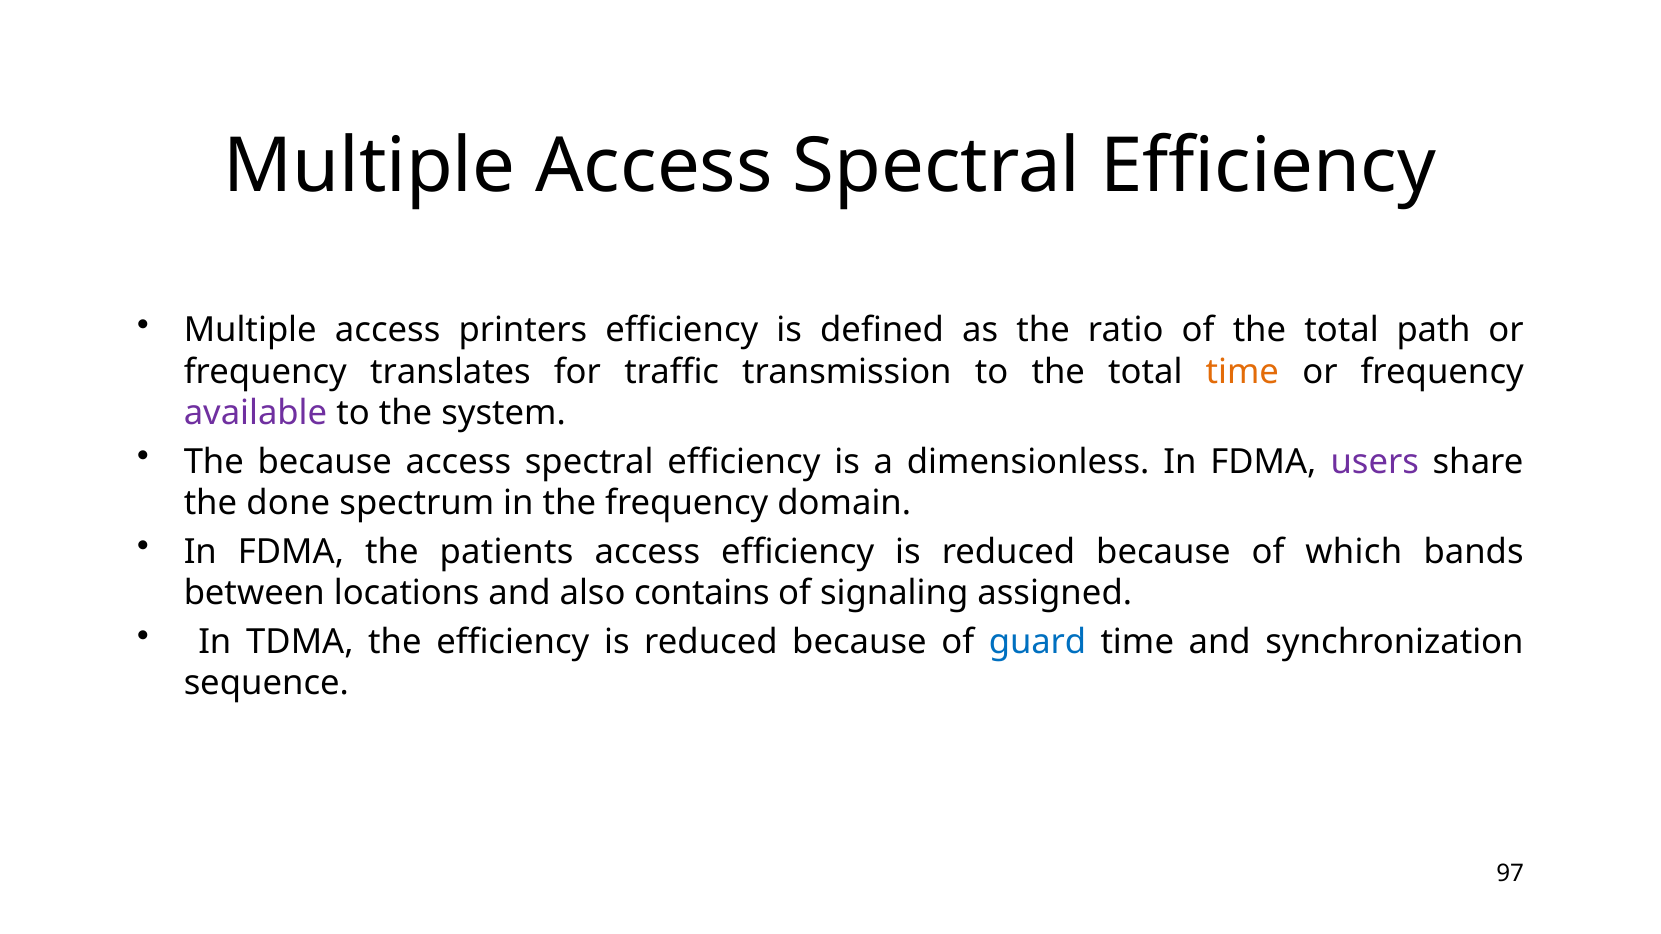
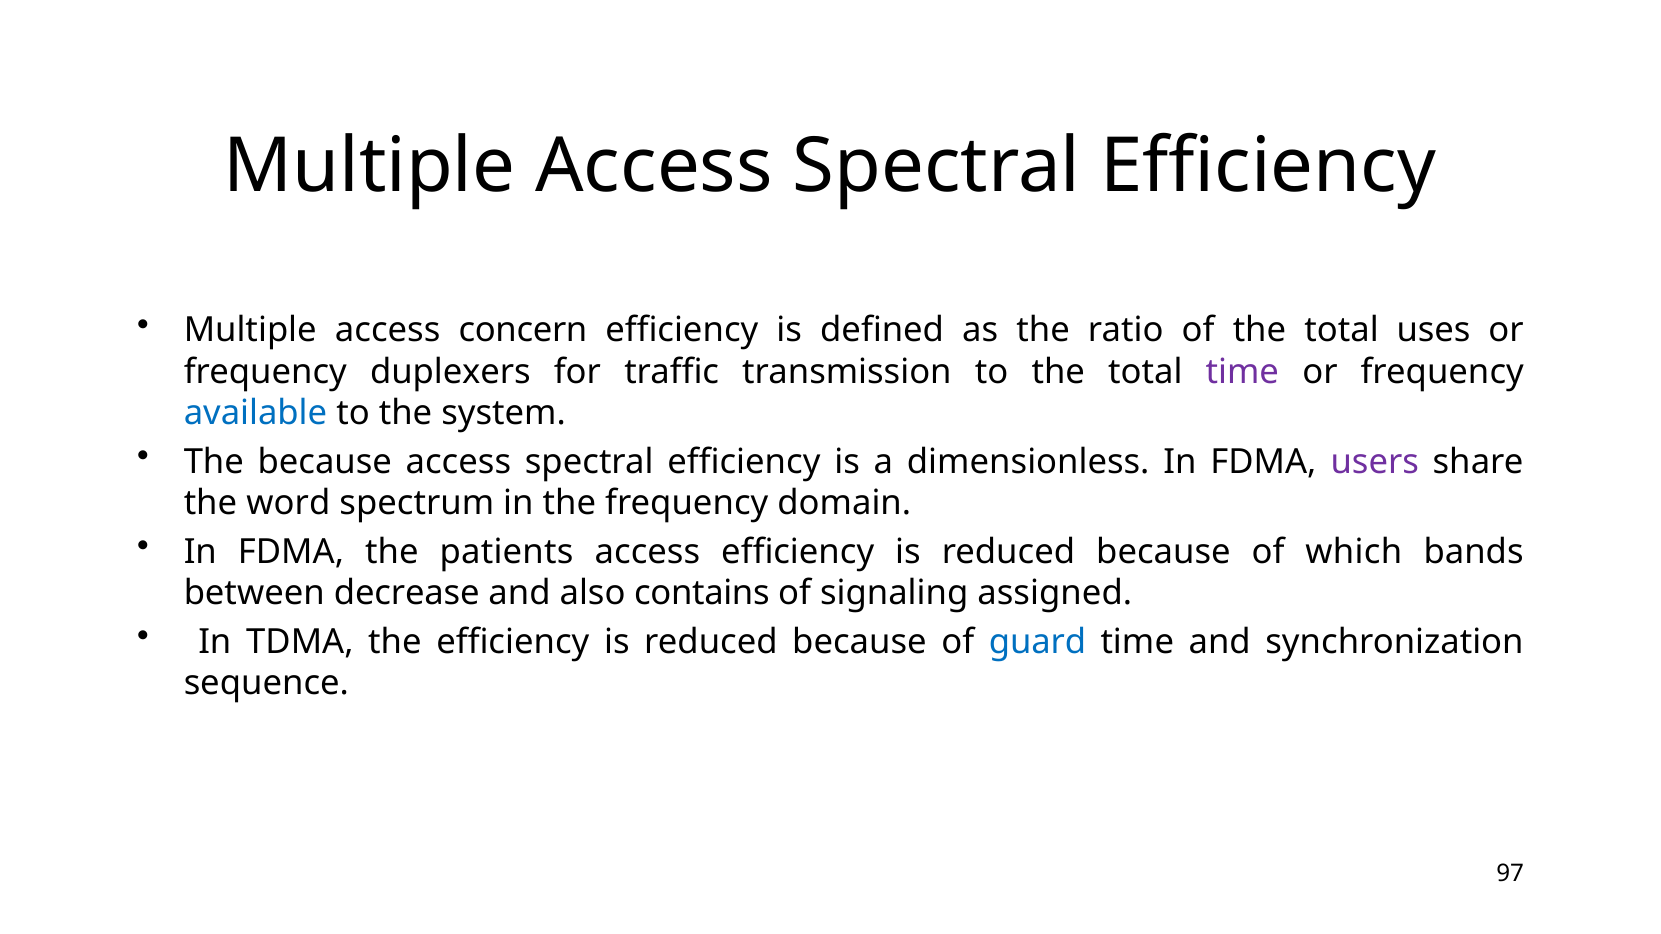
printers: printers -> concern
path: path -> uses
translates: translates -> duplexers
time at (1242, 372) colour: orange -> purple
available colour: purple -> blue
done: done -> word
locations: locations -> decrease
